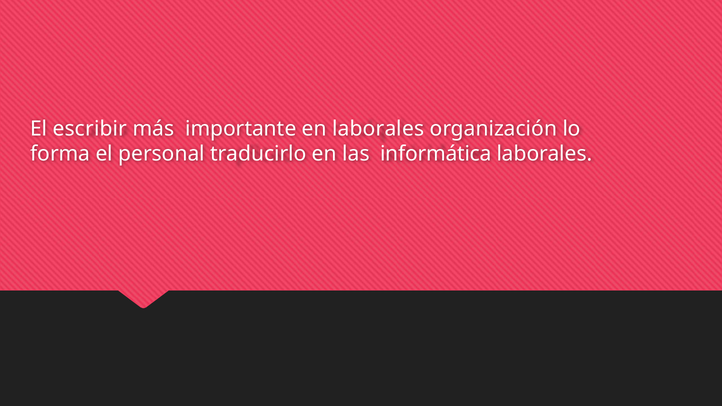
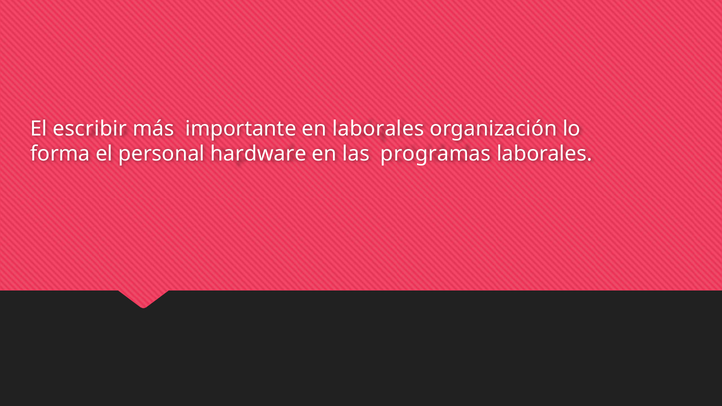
traducirlo: traducirlo -> hardware
informática: informática -> programas
